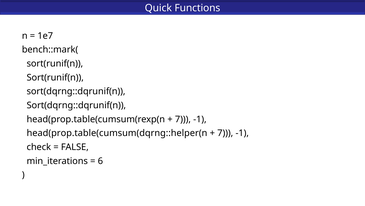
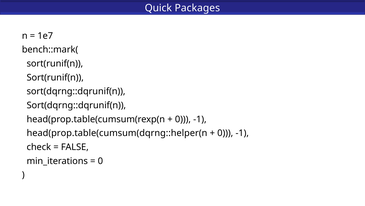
Functions: Functions -> Packages
7 at (183, 119): 7 -> 0
7 at (225, 133): 7 -> 0
6 at (100, 160): 6 -> 0
